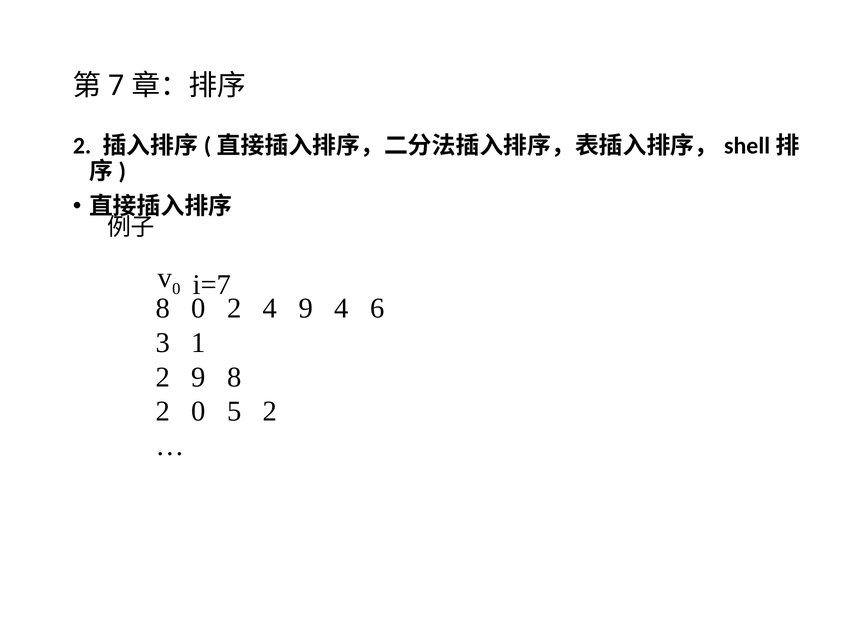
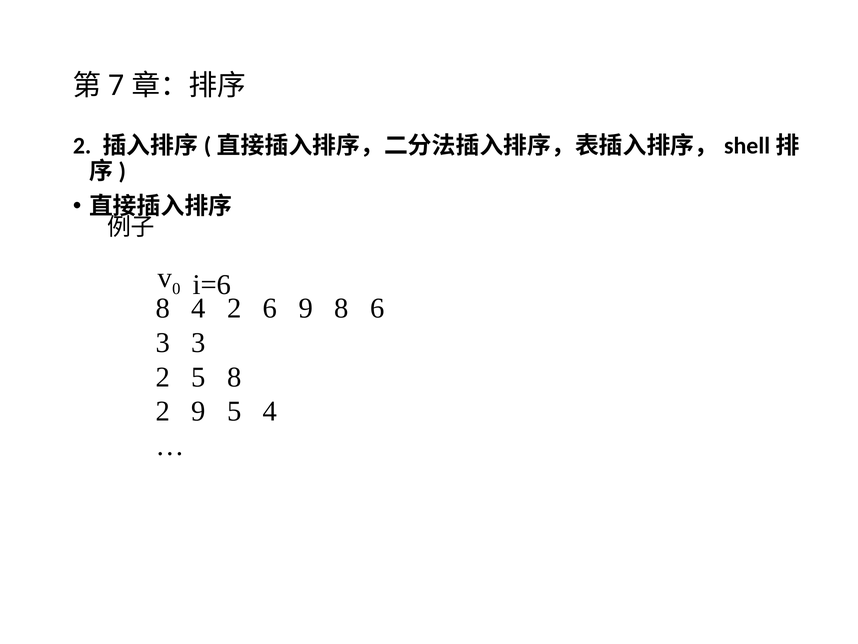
i=7: i=7 -> i=6
8 0: 0 -> 4
2 4: 4 -> 6
9 4: 4 -> 8
3 1: 1 -> 3
2 9: 9 -> 5
2 0: 0 -> 9
5 2: 2 -> 4
